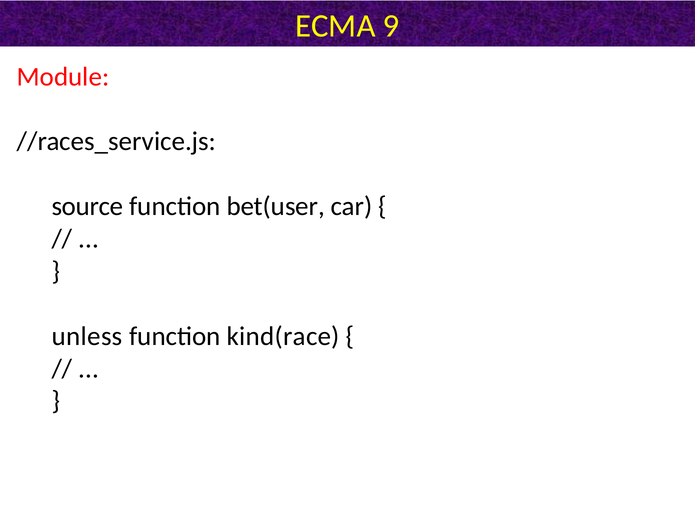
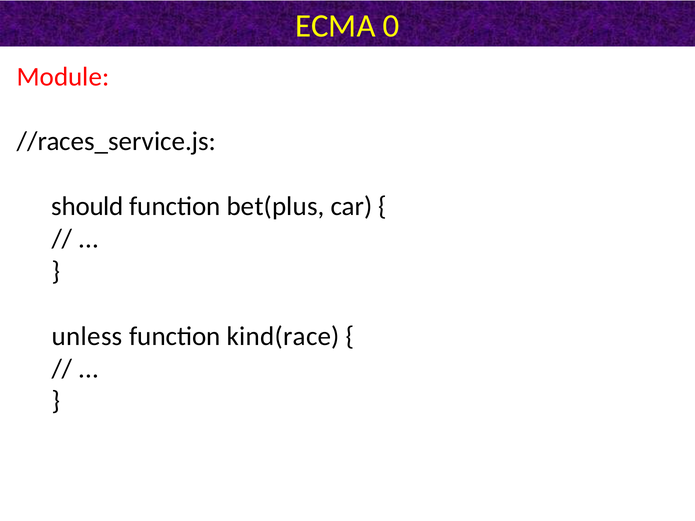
9: 9 -> 0
source: source -> should
bet(user: bet(user -> bet(plus
